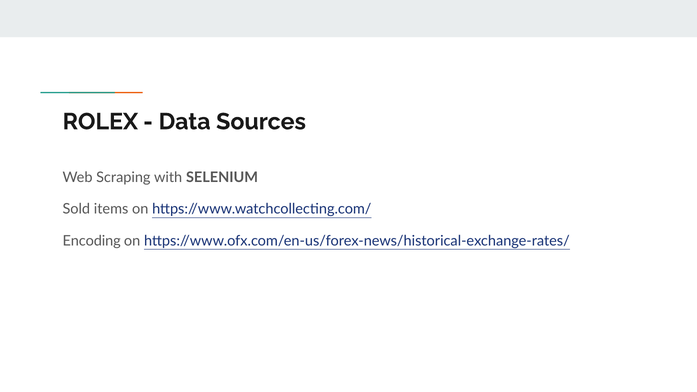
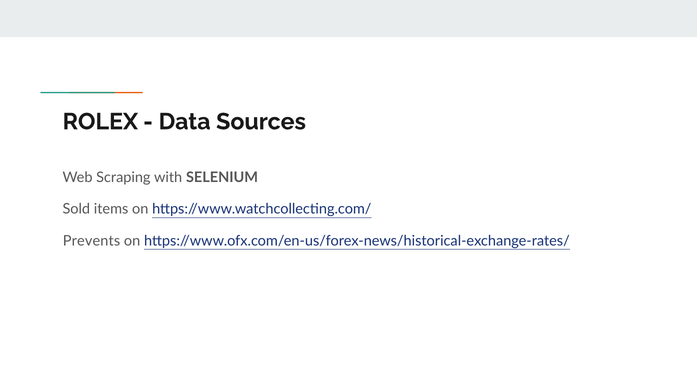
Encoding: Encoding -> Prevents
